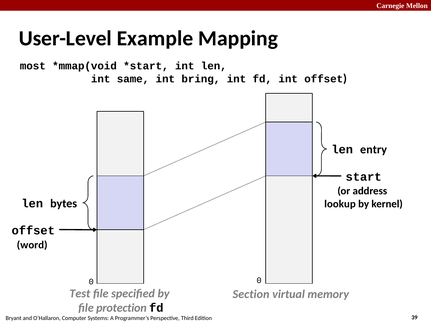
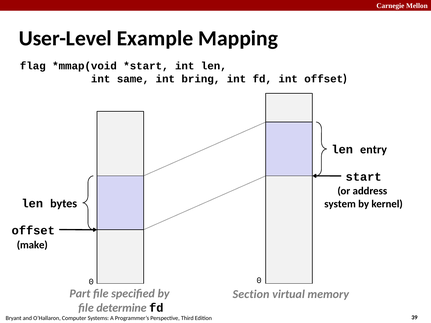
most: most -> flag
lookup: lookup -> system
word: word -> make
Test: Test -> Part
protection: protection -> determine
